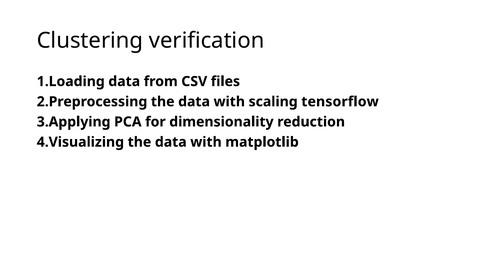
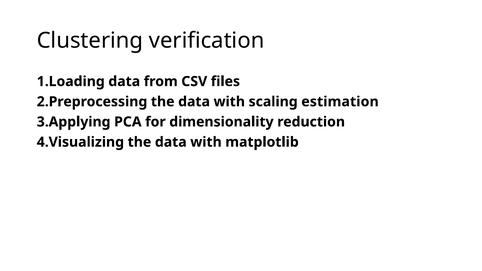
tensorflow: tensorflow -> estimation
